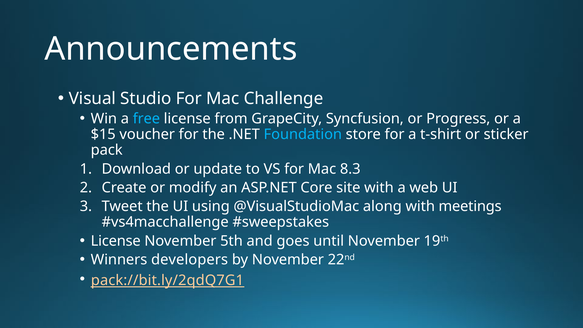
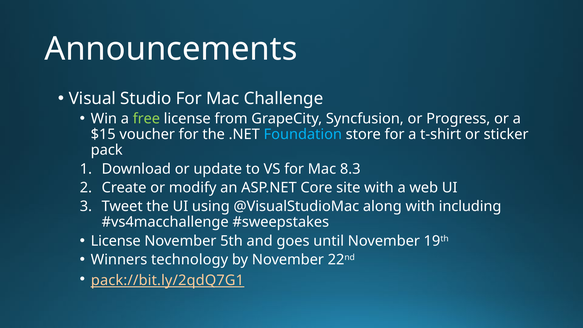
free colour: light blue -> light green
meetings: meetings -> including
developers: developers -> technology
